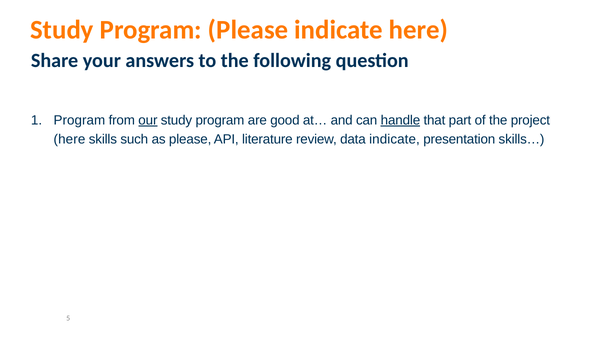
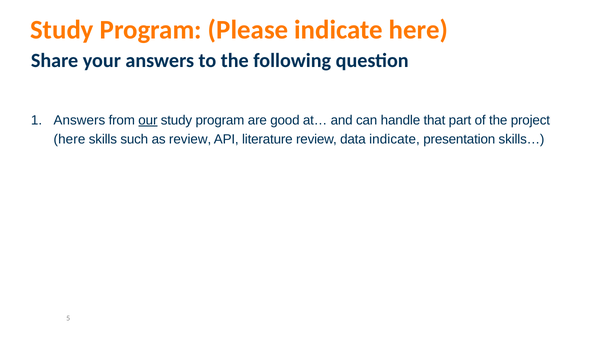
Program at (79, 120): Program -> Answers
handle underline: present -> none
as please: please -> review
